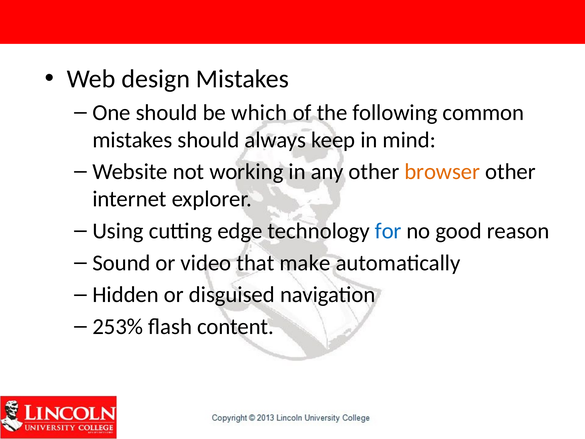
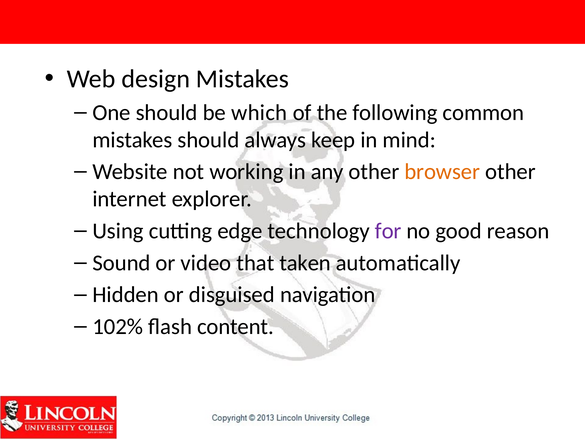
for colour: blue -> purple
make: make -> taken
253%: 253% -> 102%
